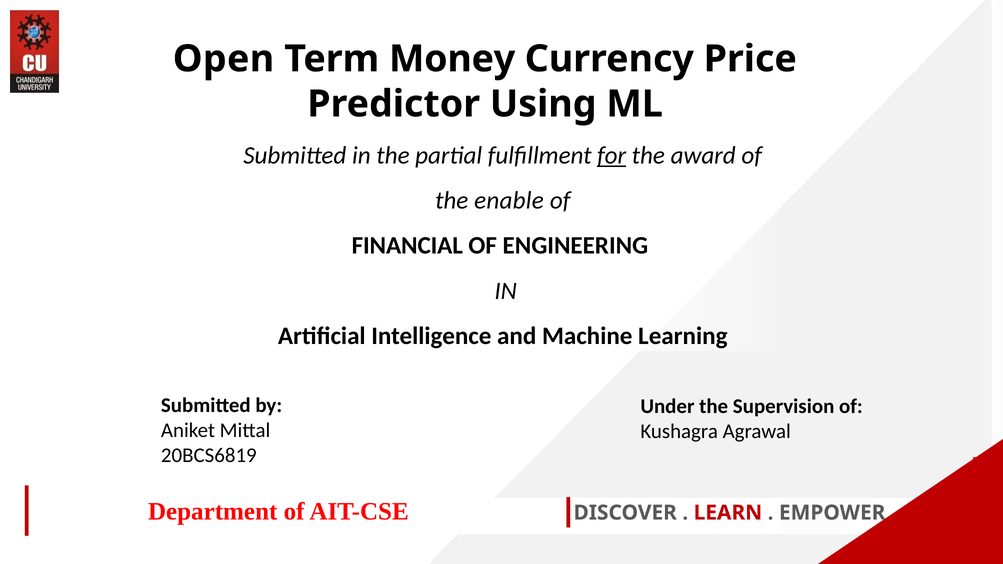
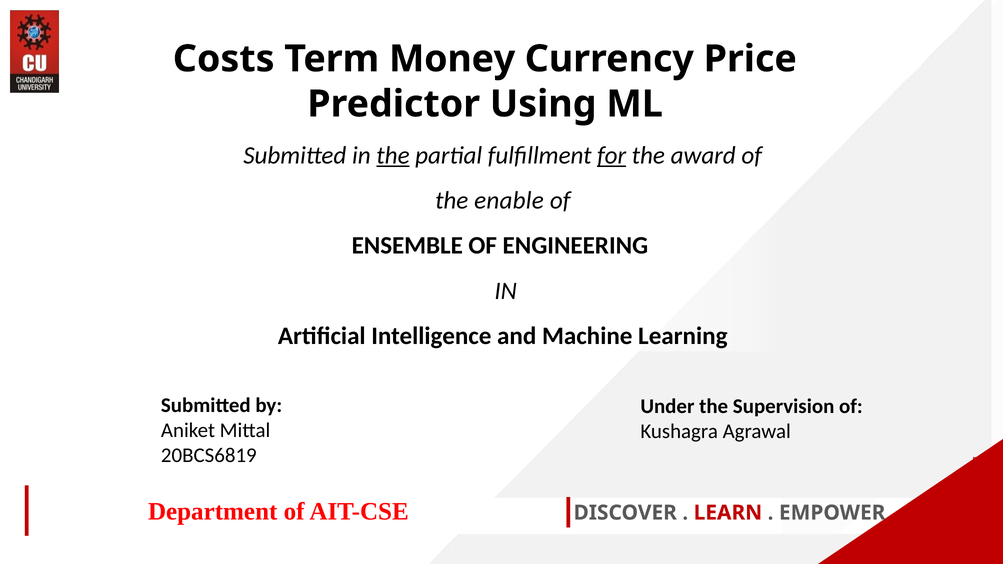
Open: Open -> Costs
the at (393, 155) underline: none -> present
FINANCIAL: FINANCIAL -> ENSEMBLE
